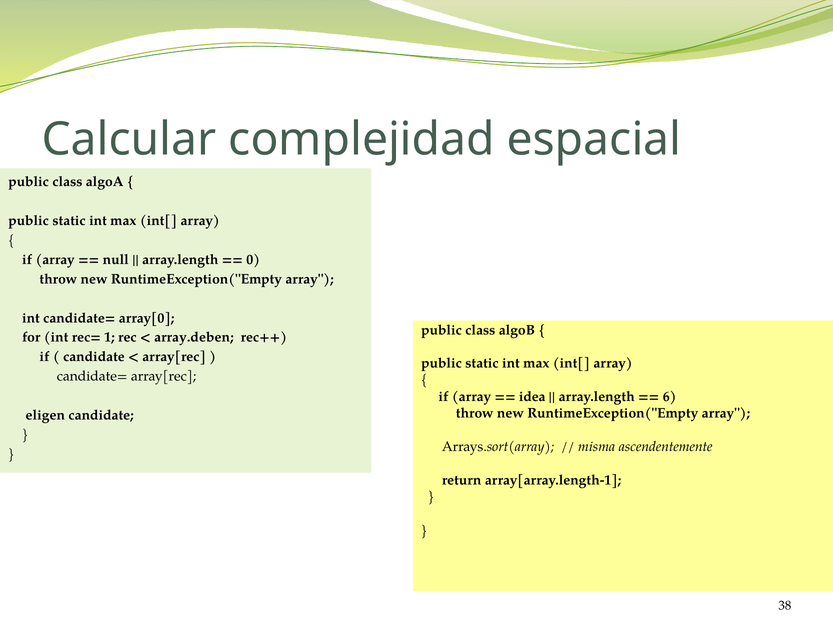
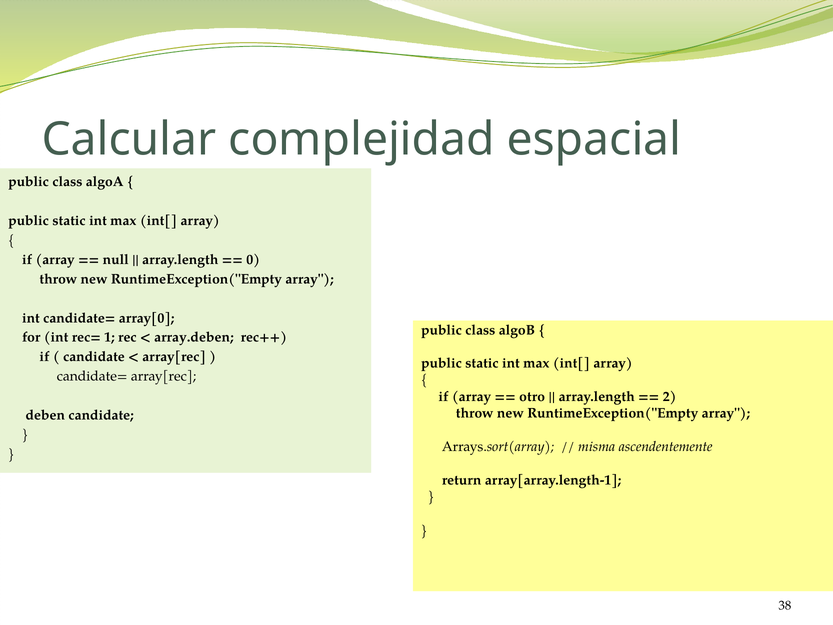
idea: idea -> otro
6: 6 -> 2
eligen: eligen -> deben
